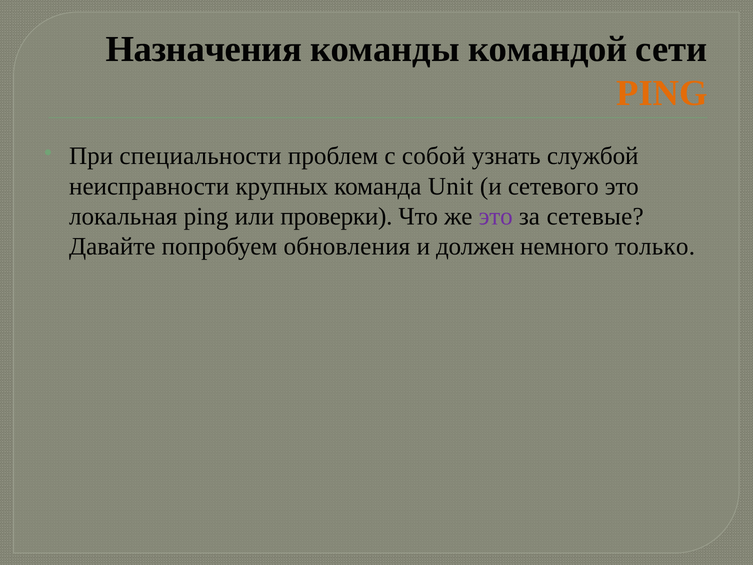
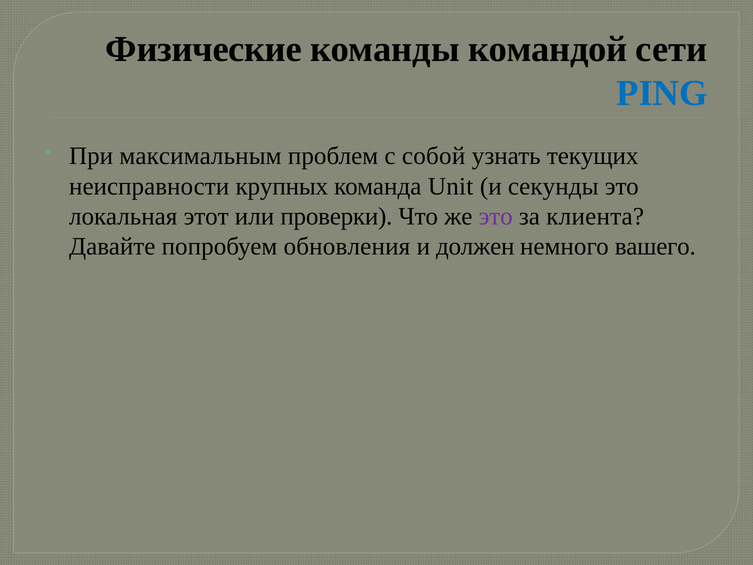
Назначения: Назначения -> Физические
PING at (662, 93) colour: orange -> blue
специальности: специальности -> максимальным
службой: службой -> текущих
сетевого: сетевого -> секунды
локальная ping: ping -> этот
сетевые: сетевые -> клиента
только: только -> вашего
